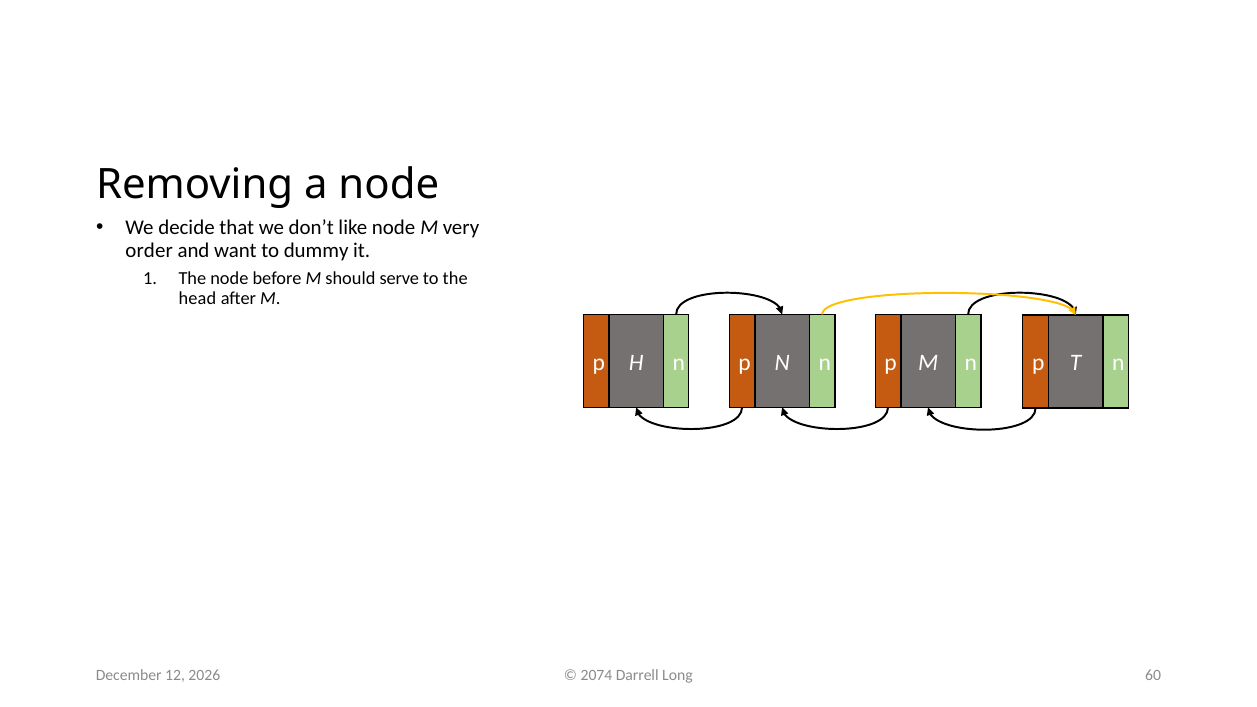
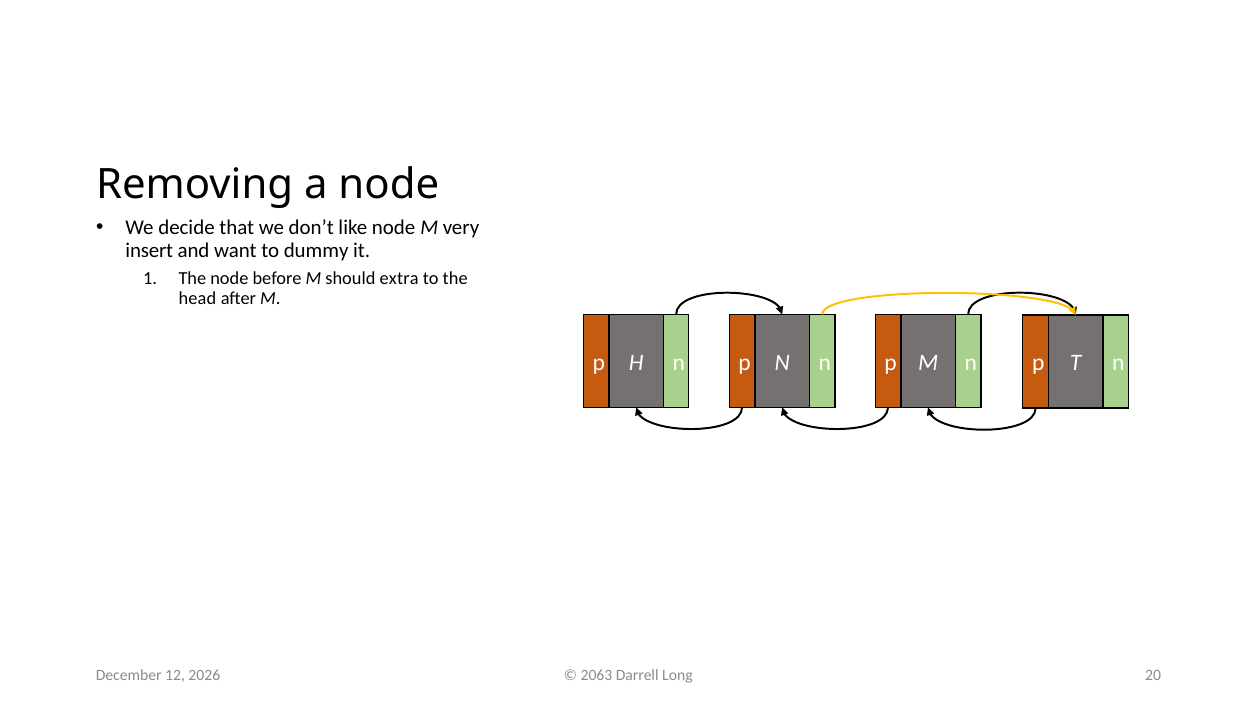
order: order -> insert
serve: serve -> extra
2074: 2074 -> 2063
60: 60 -> 20
